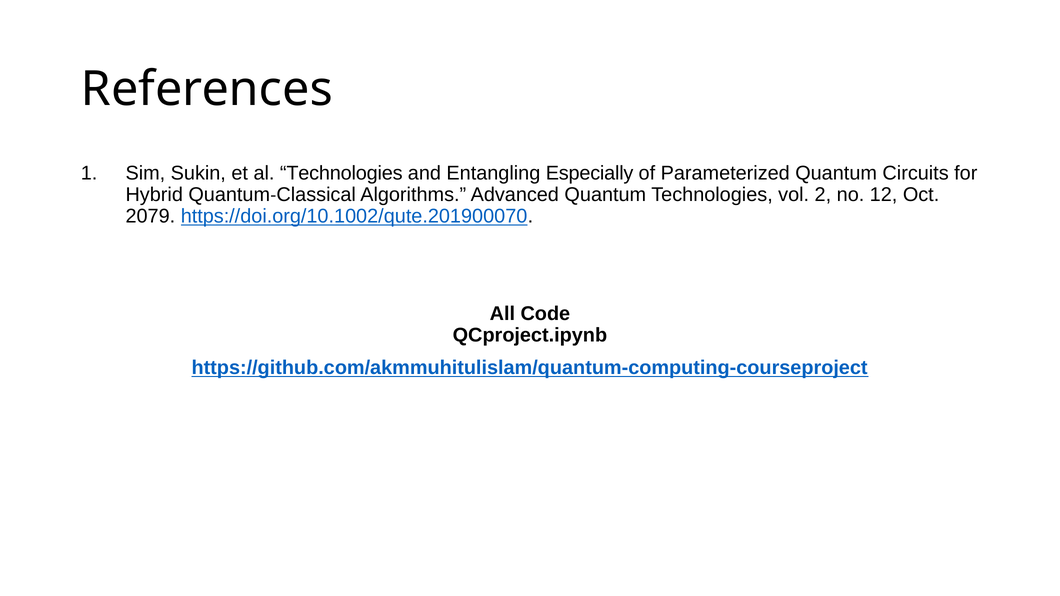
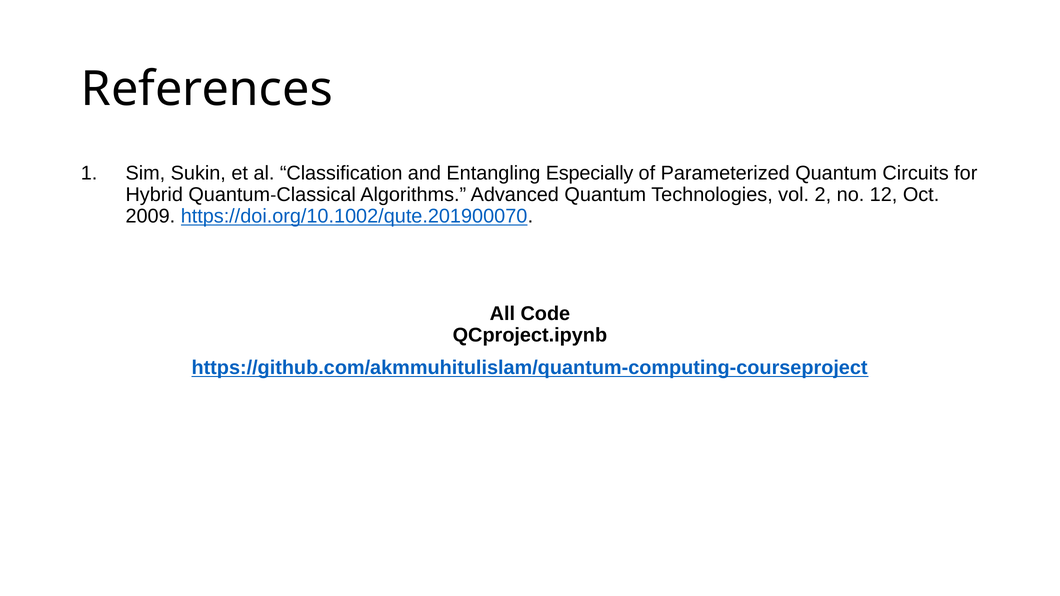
al Technologies: Technologies -> Classification
2079: 2079 -> 2009
